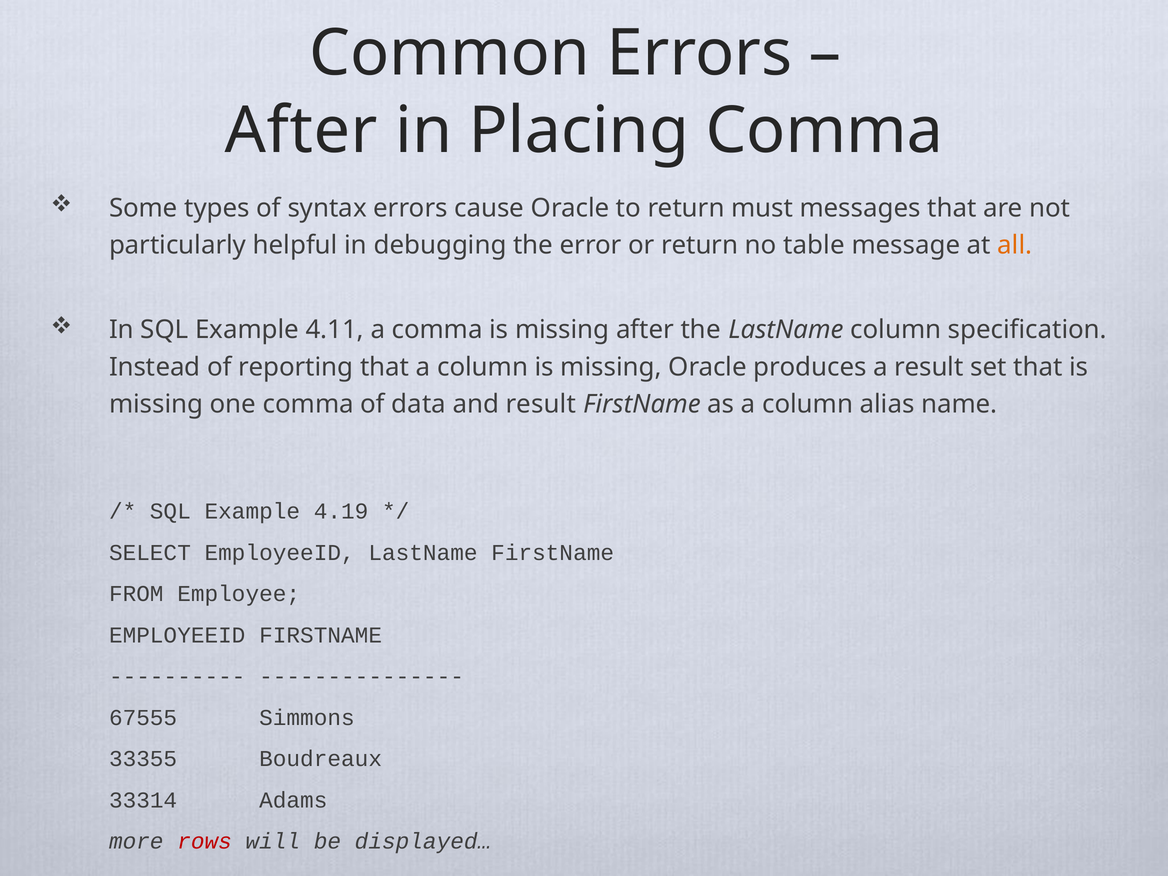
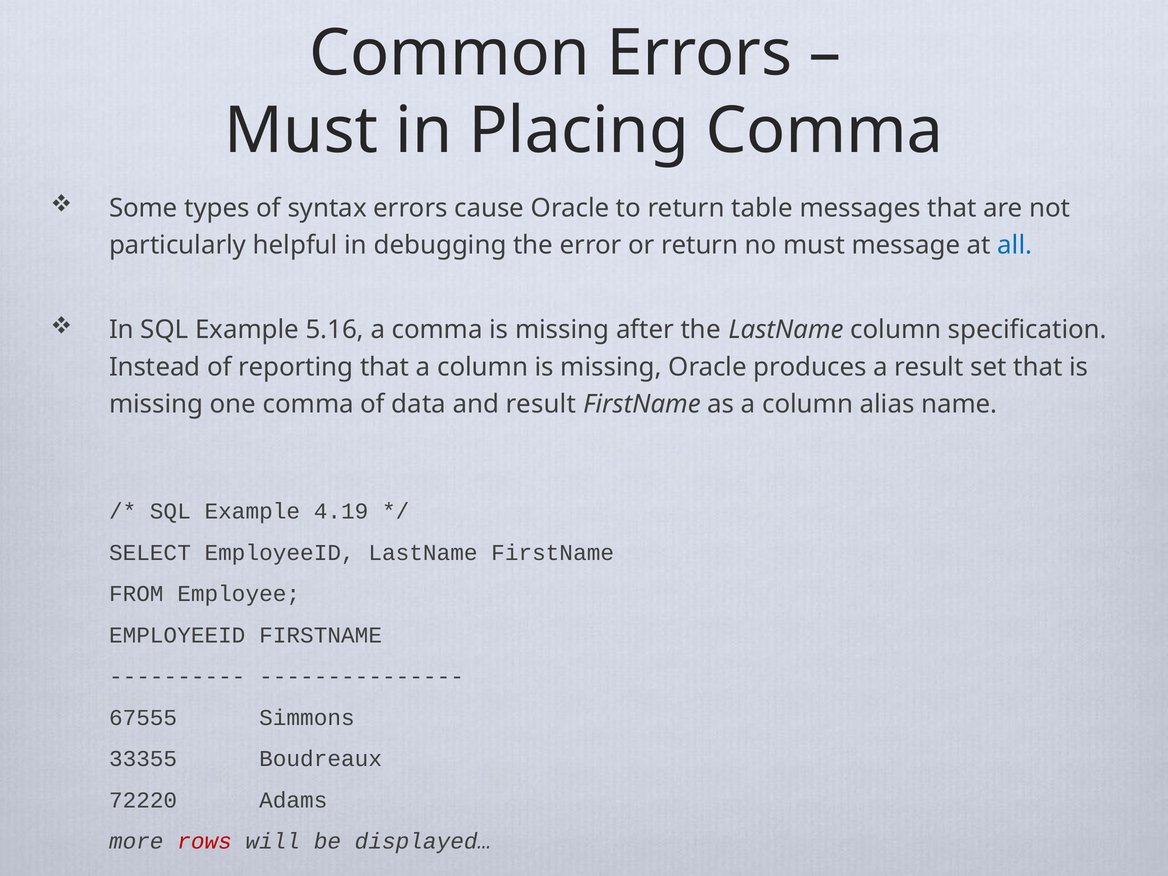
After at (301, 131): After -> Must
must: must -> table
no table: table -> must
all colour: orange -> blue
4.11: 4.11 -> 5.16
33314: 33314 -> 72220
